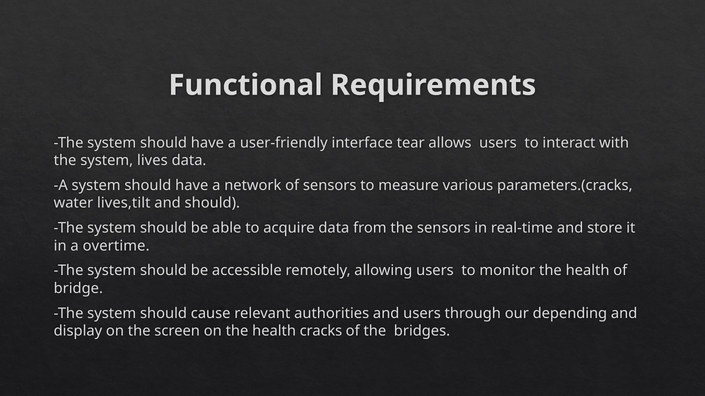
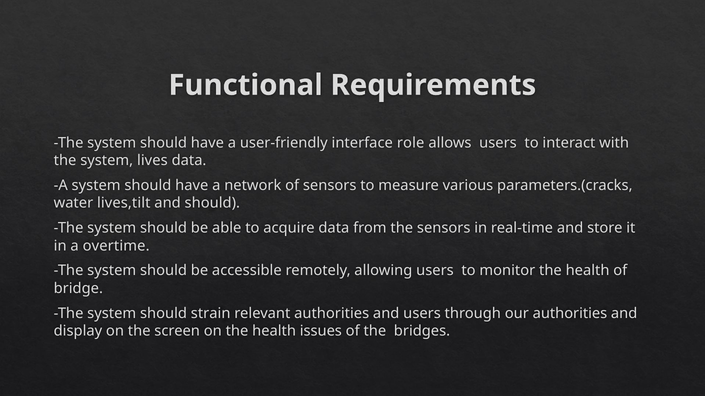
tear: tear -> role
cause: cause -> strain
our depending: depending -> authorities
cracks: cracks -> issues
